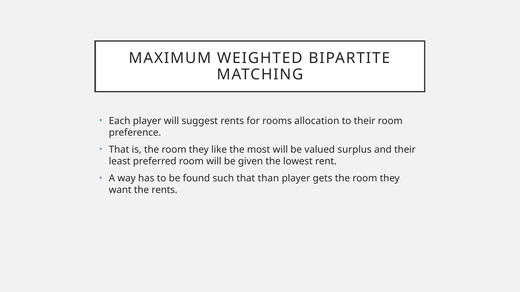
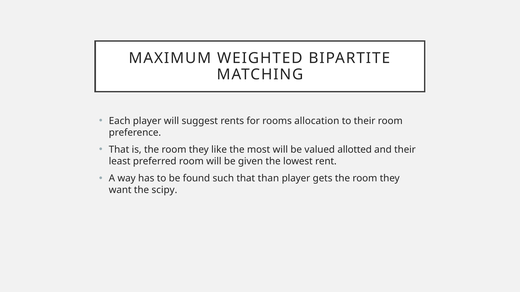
surplus: surplus -> allotted
the rents: rents -> scipy
